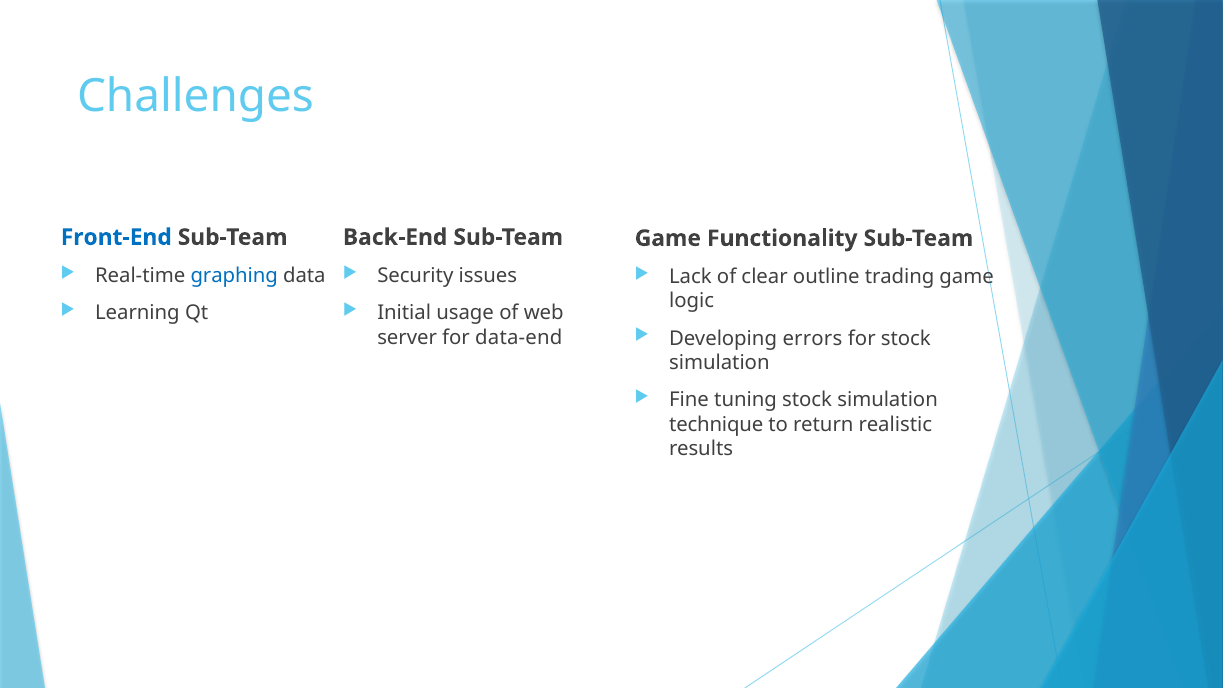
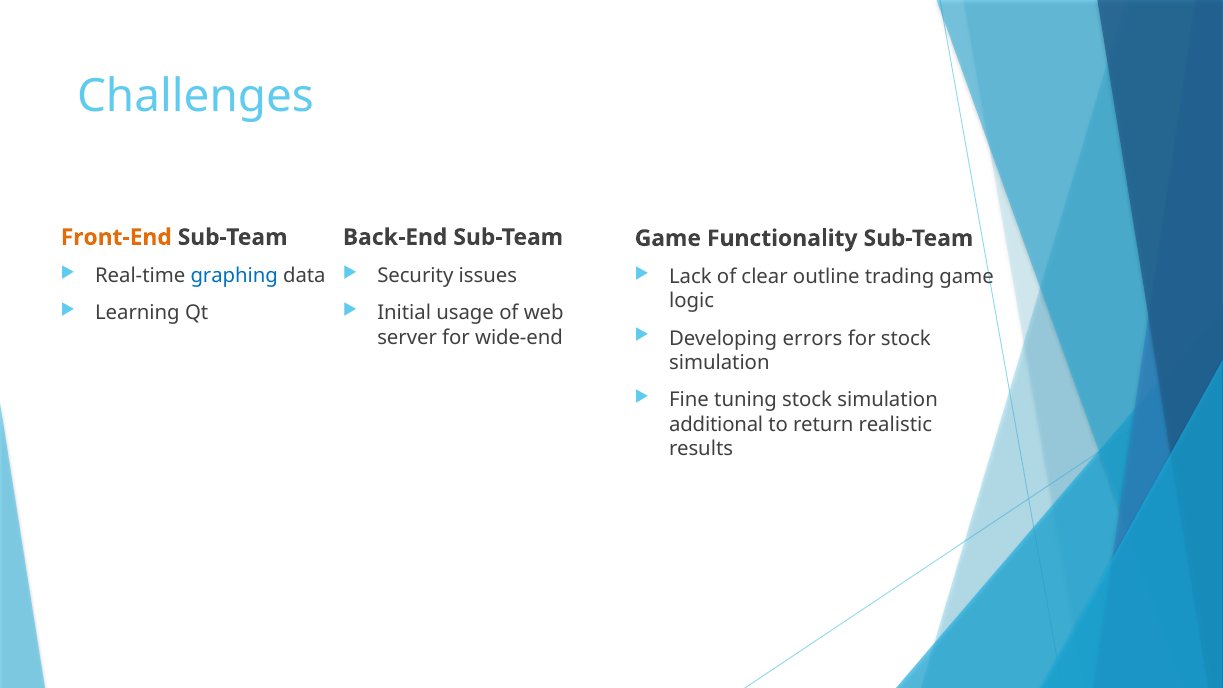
Front-End colour: blue -> orange
data-end: data-end -> wide-end
technique: technique -> additional
